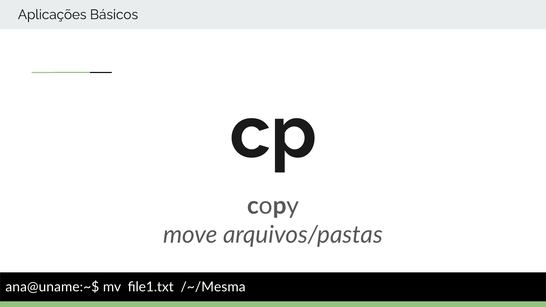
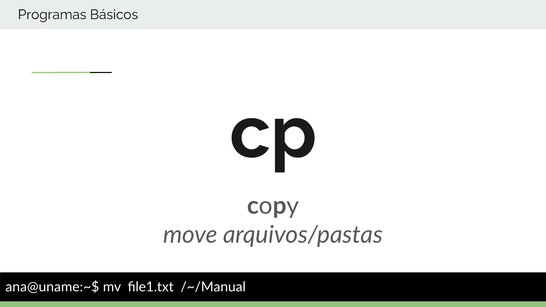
Aplicações: Aplicações -> Programas
/~/Mesma: /~/Mesma -> /~/Manual
